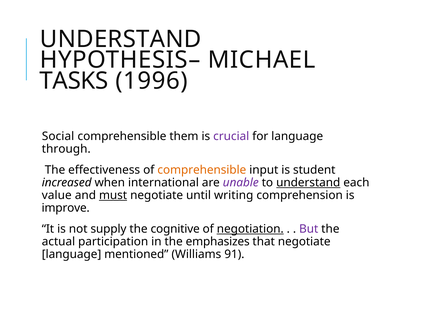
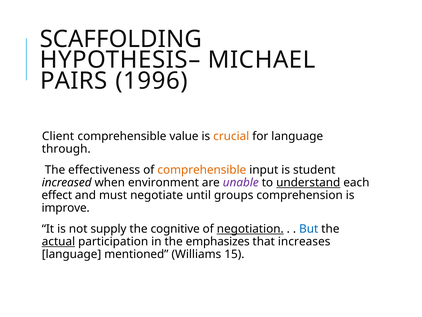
UNDERSTAND at (121, 39): UNDERSTAND -> SCAFFOLDING
TASKS: TASKS -> PAIRS
Social: Social -> Client
them: them -> value
crucial colour: purple -> orange
international: international -> environment
value: value -> effect
must underline: present -> none
writing: writing -> groups
But colour: purple -> blue
actual underline: none -> present
that negotiate: negotiate -> increases
91: 91 -> 15
